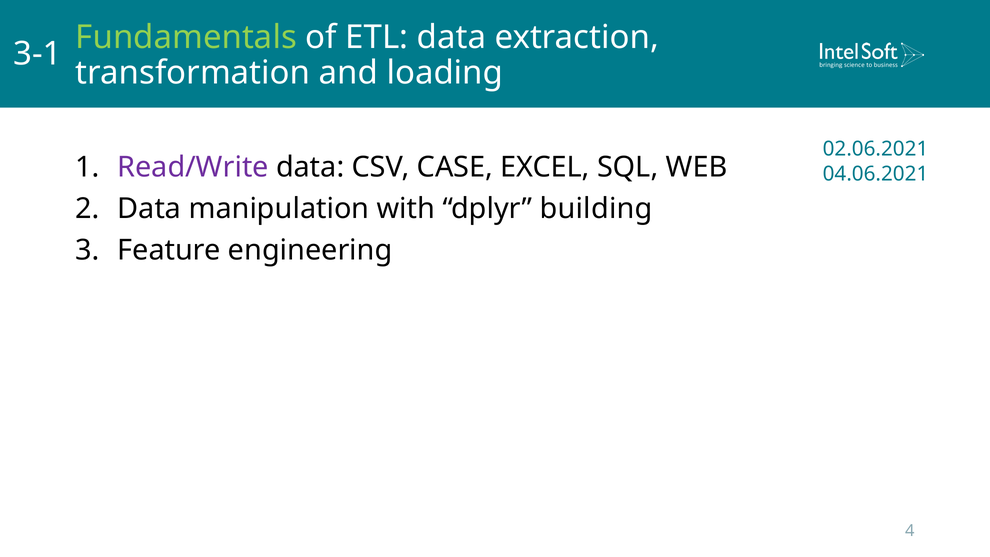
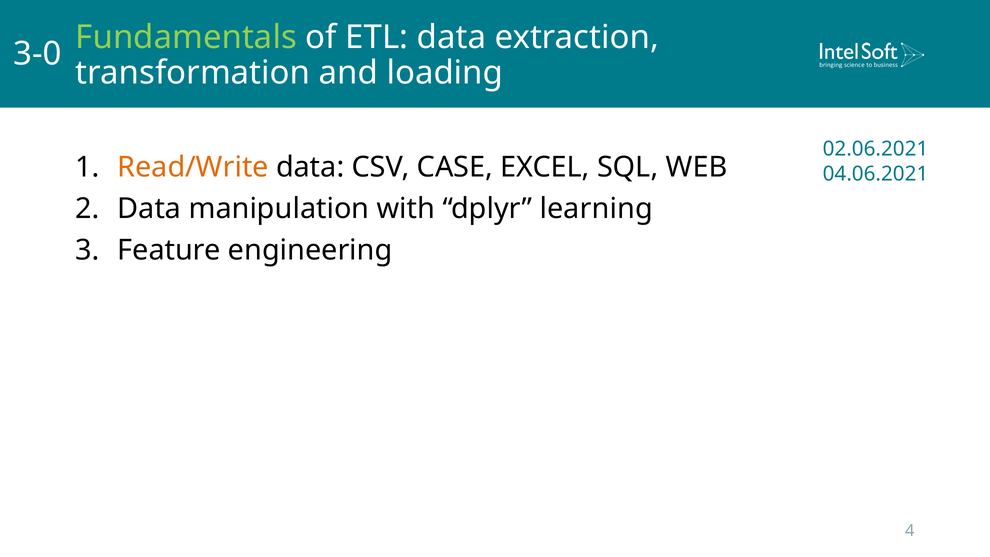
3-1: 3-1 -> 3-0
Read/Write colour: purple -> orange
building: building -> learning
